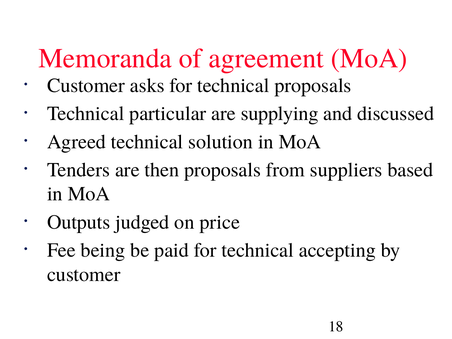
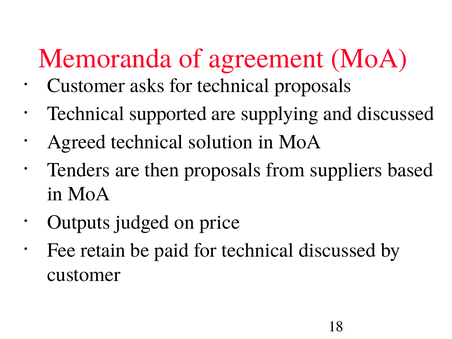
particular: particular -> supported
being: being -> retain
technical accepting: accepting -> discussed
